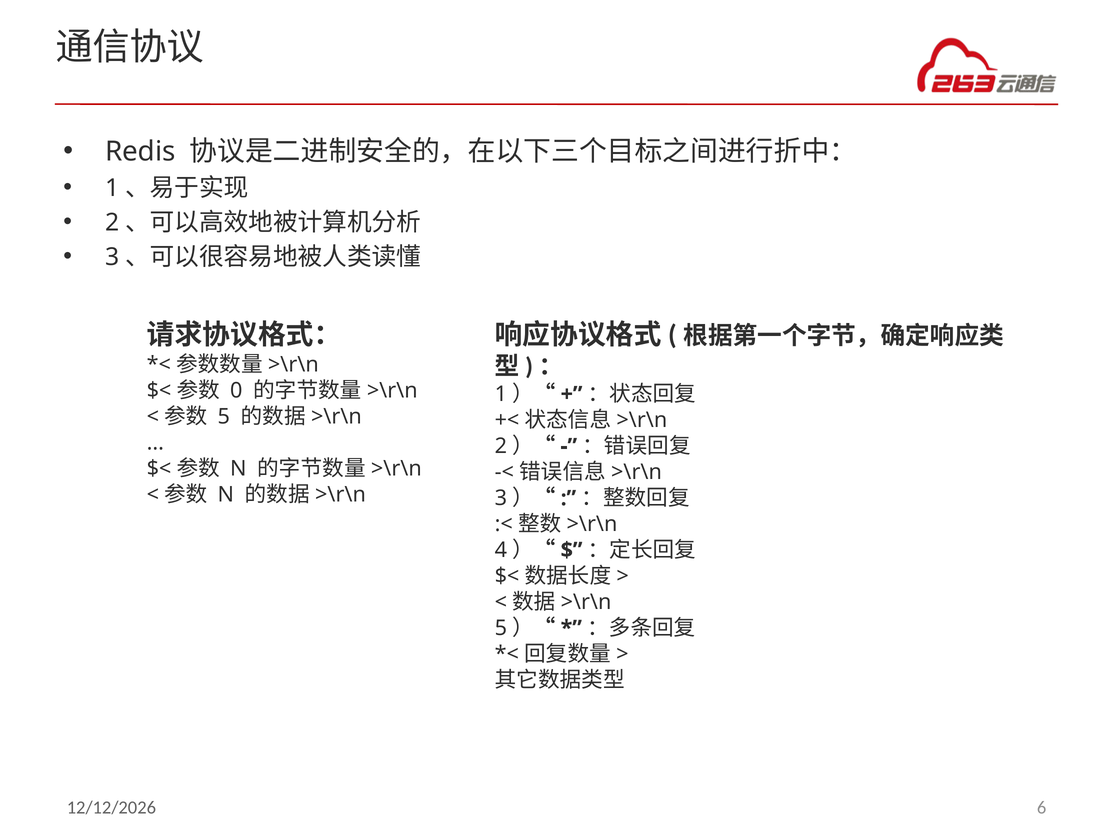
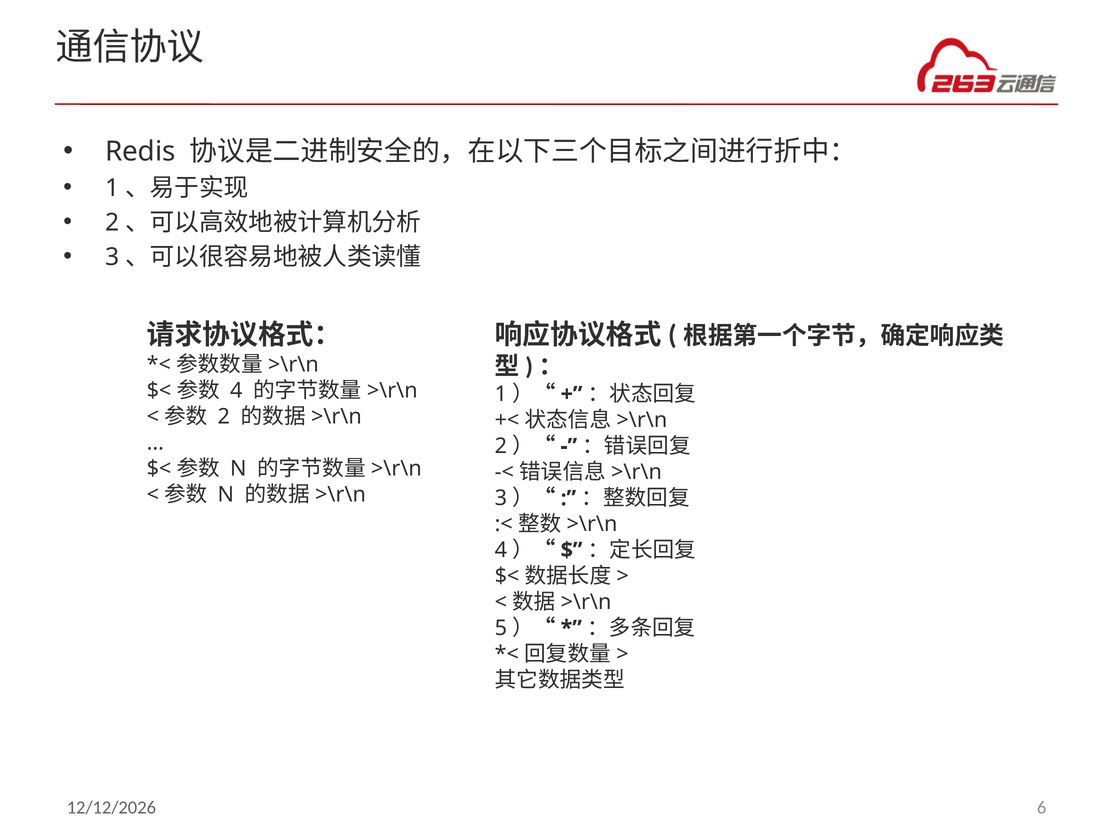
0: 0 -> 4
5: 5 -> 2
